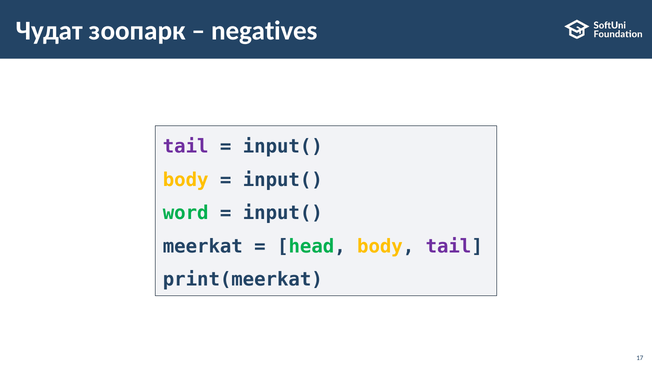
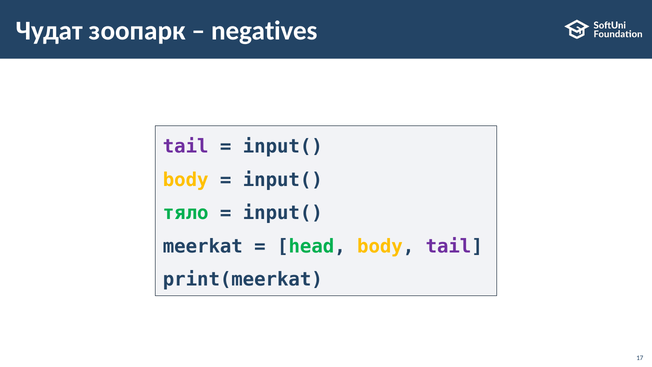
word: word -> тяло
